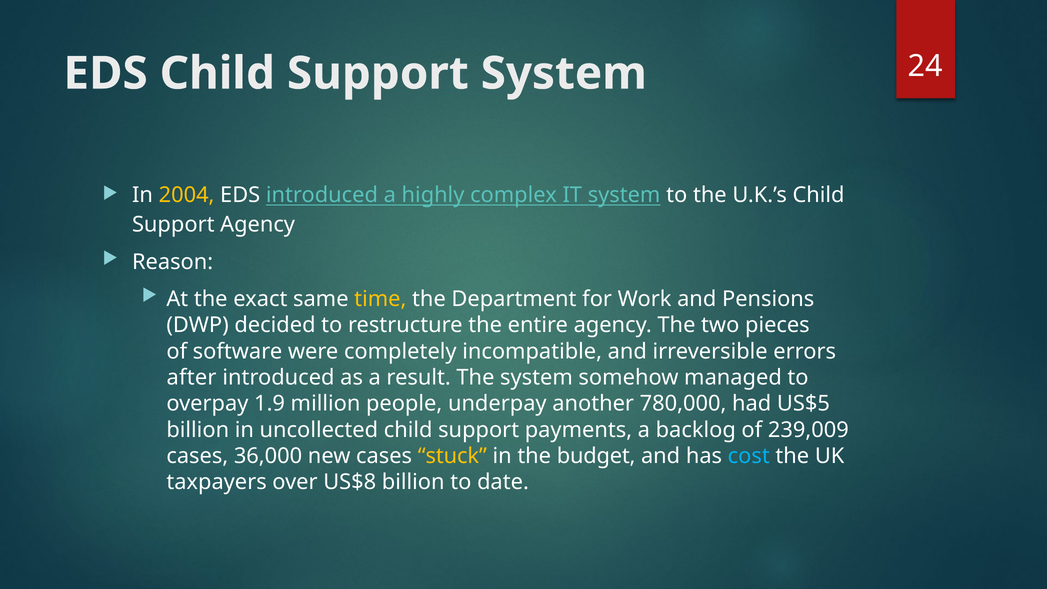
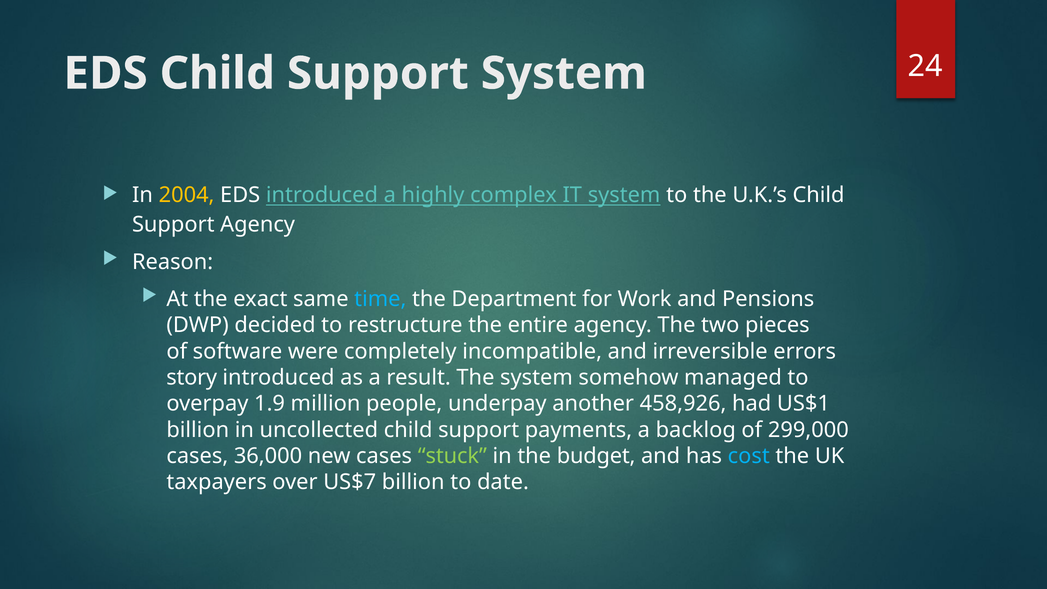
time colour: yellow -> light blue
after: after -> story
780,000: 780,000 -> 458,926
US$5: US$5 -> US$1
239,009: 239,009 -> 299,000
stuck colour: yellow -> light green
US$8: US$8 -> US$7
